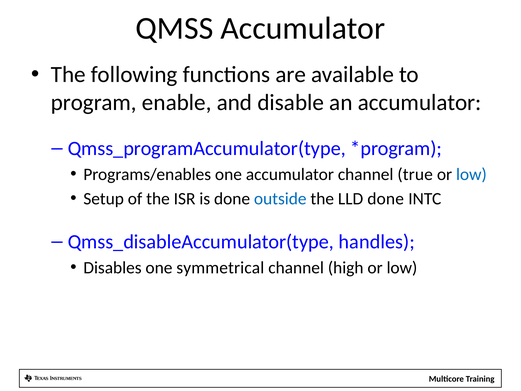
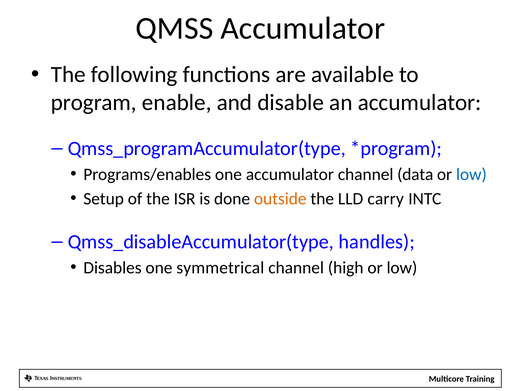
true: true -> data
outside colour: blue -> orange
LLD done: done -> carry
